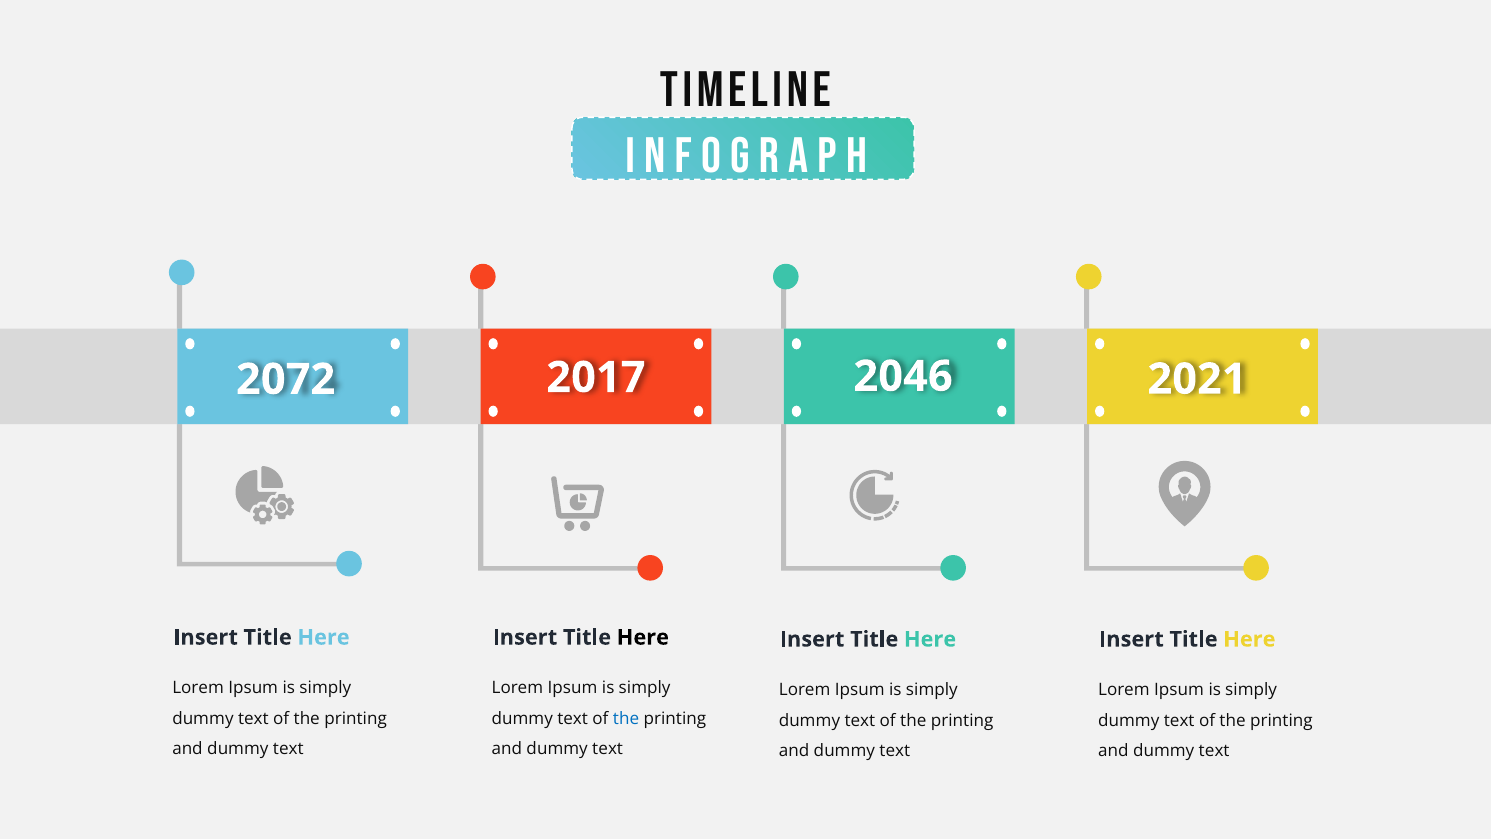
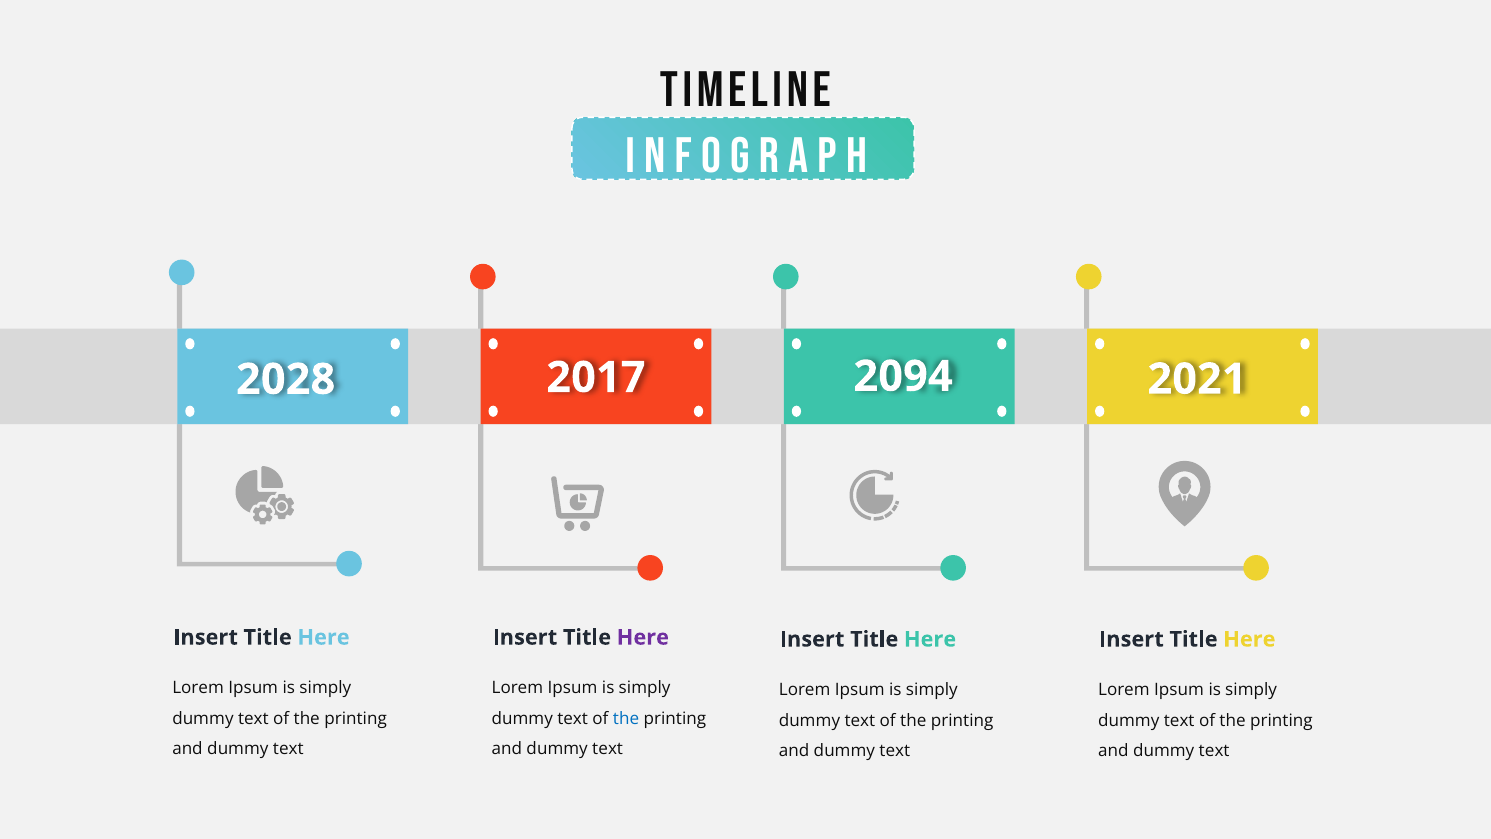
2072: 2072 -> 2028
2046: 2046 -> 2094
Here at (643, 637) colour: black -> purple
